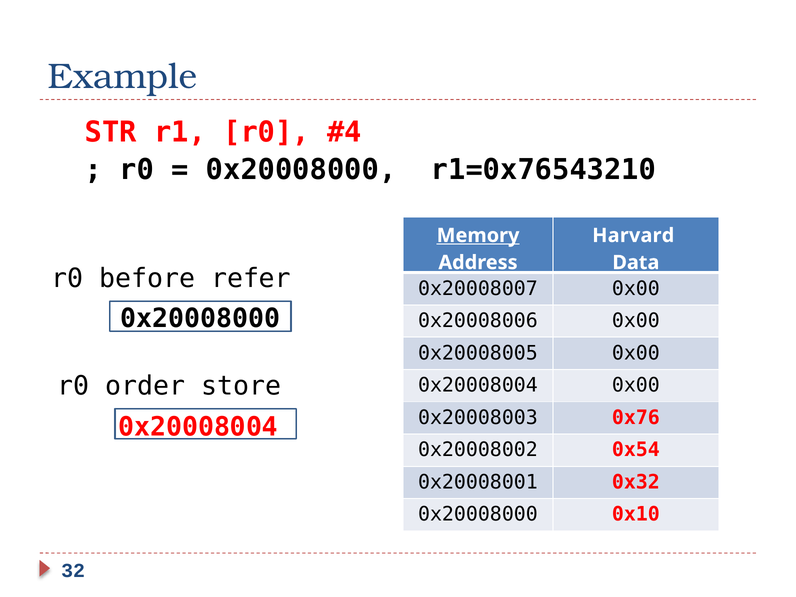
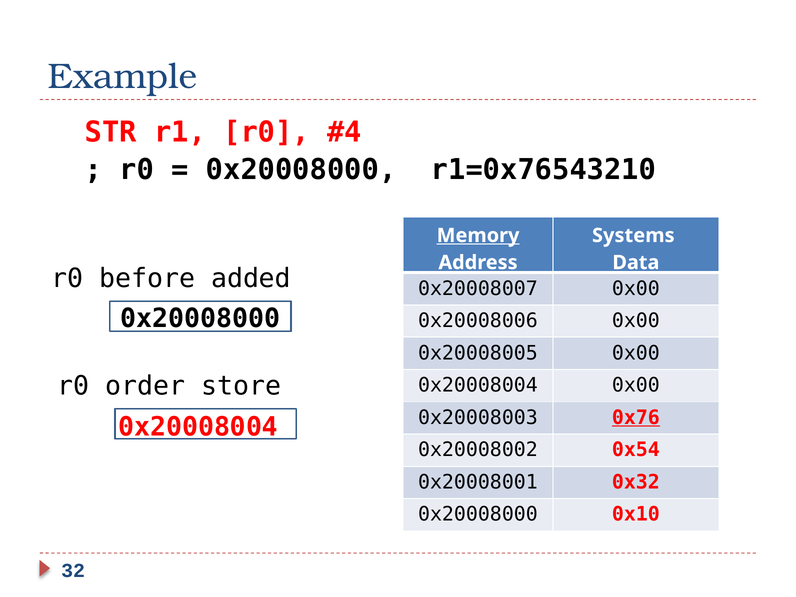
Harvard: Harvard -> Systems
refer: refer -> added
0x76 underline: none -> present
